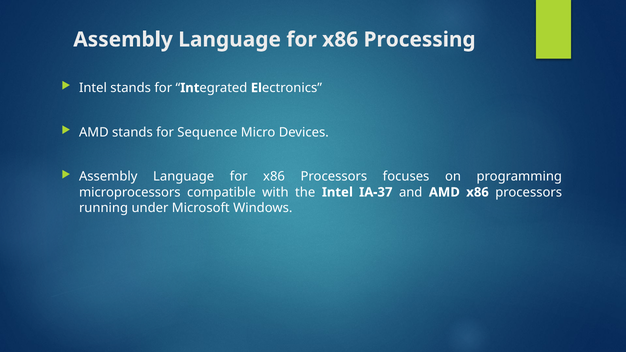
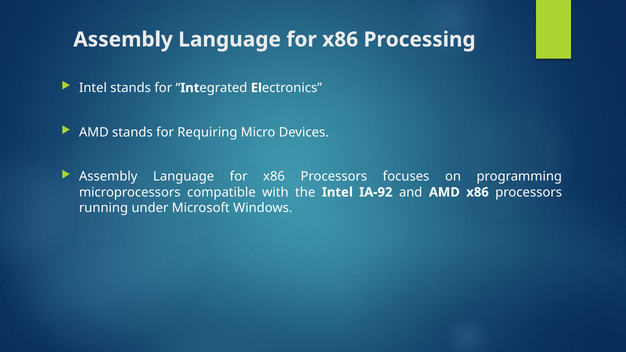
Sequence: Sequence -> Requiring
IA-37: IA-37 -> IA-92
